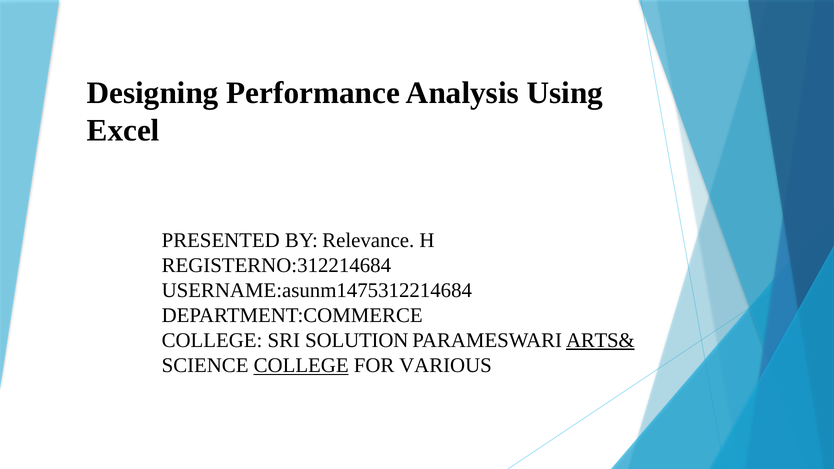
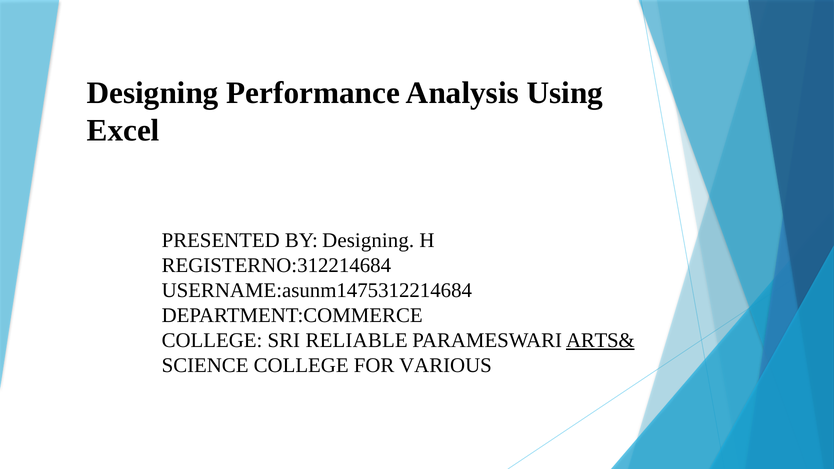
BY Relevance: Relevance -> Designing
SOLUTION: SOLUTION -> RELIABLE
COLLEGE at (301, 366) underline: present -> none
